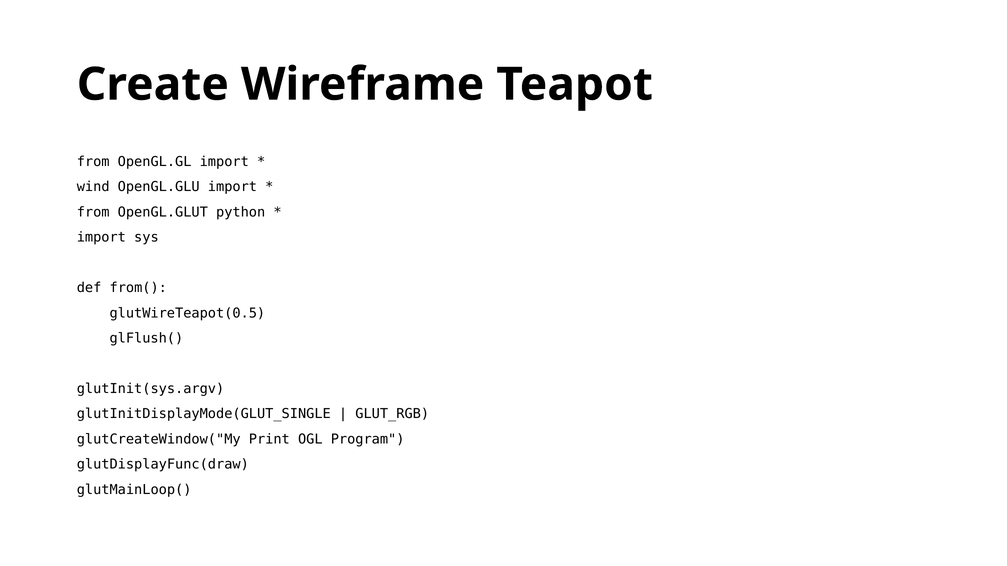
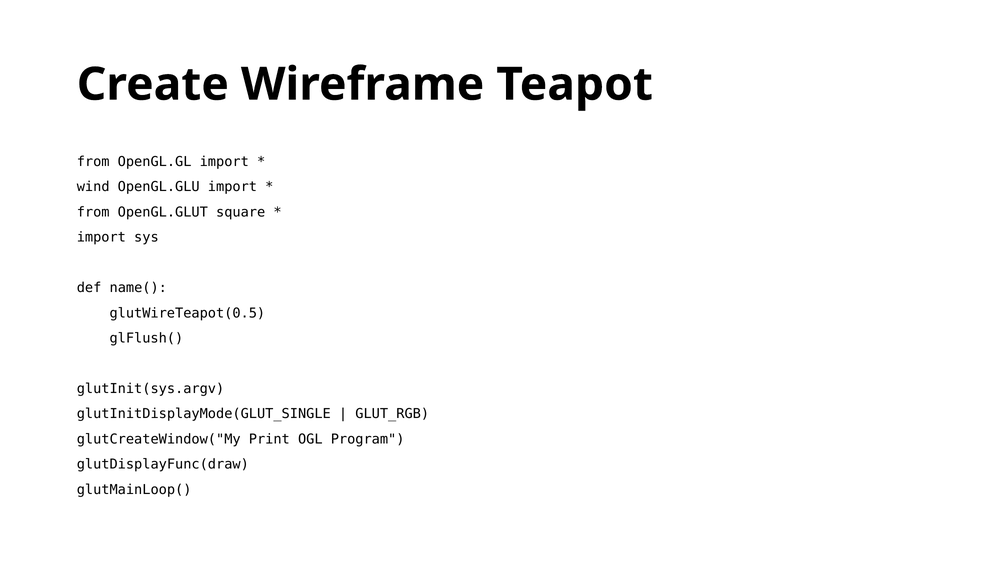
python: python -> square
from(: from( -> name(
